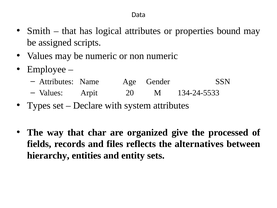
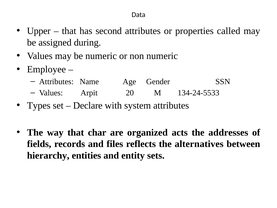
Smith: Smith -> Upper
logical: logical -> second
bound: bound -> called
scripts: scripts -> during
give: give -> acts
processed: processed -> addresses
